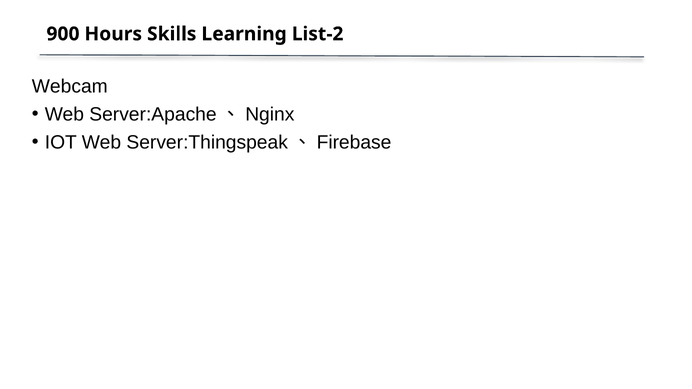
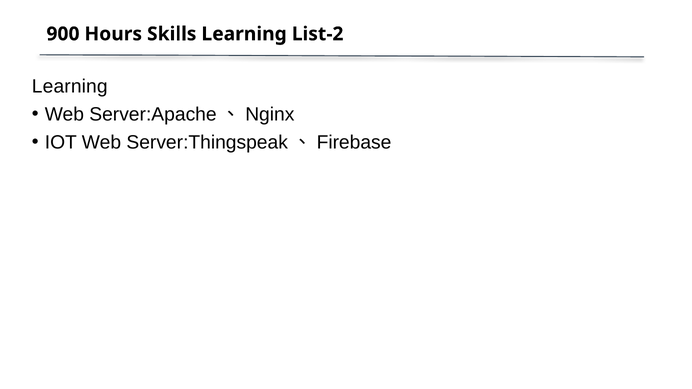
Webcam at (70, 86): Webcam -> Learning
